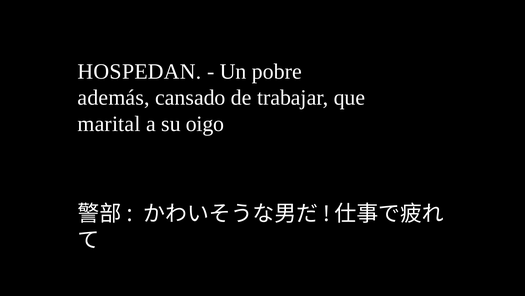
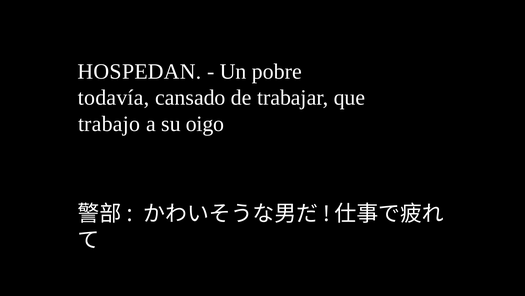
además: además -> todavía
marital: marital -> trabajo
